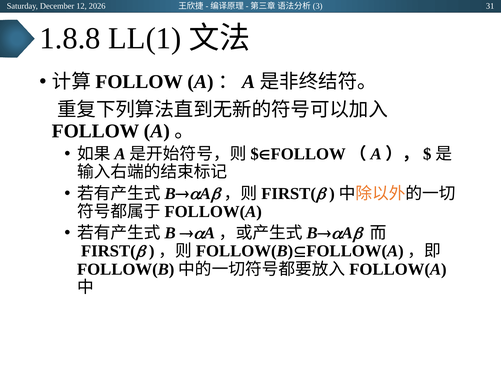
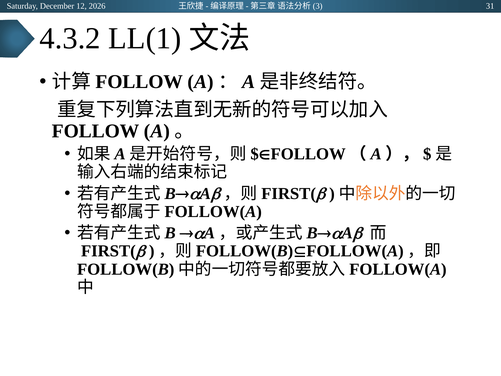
1.8.8: 1.8.8 -> 4.3.2
